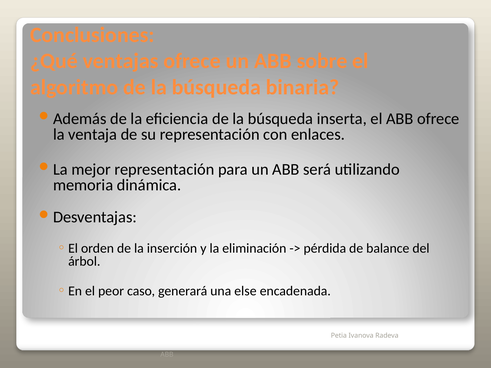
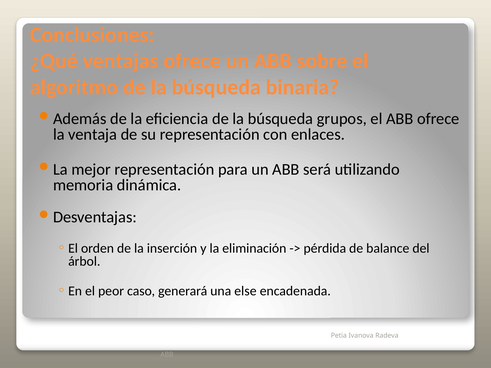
inserta: inserta -> grupos
